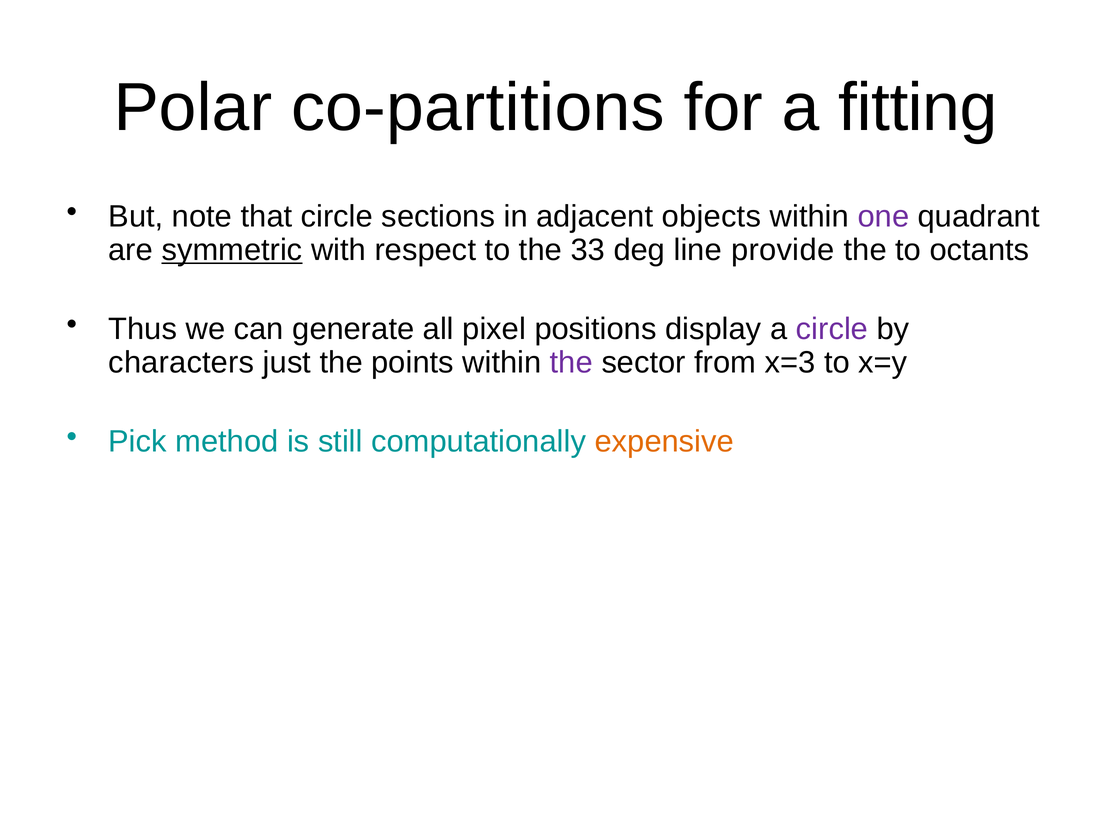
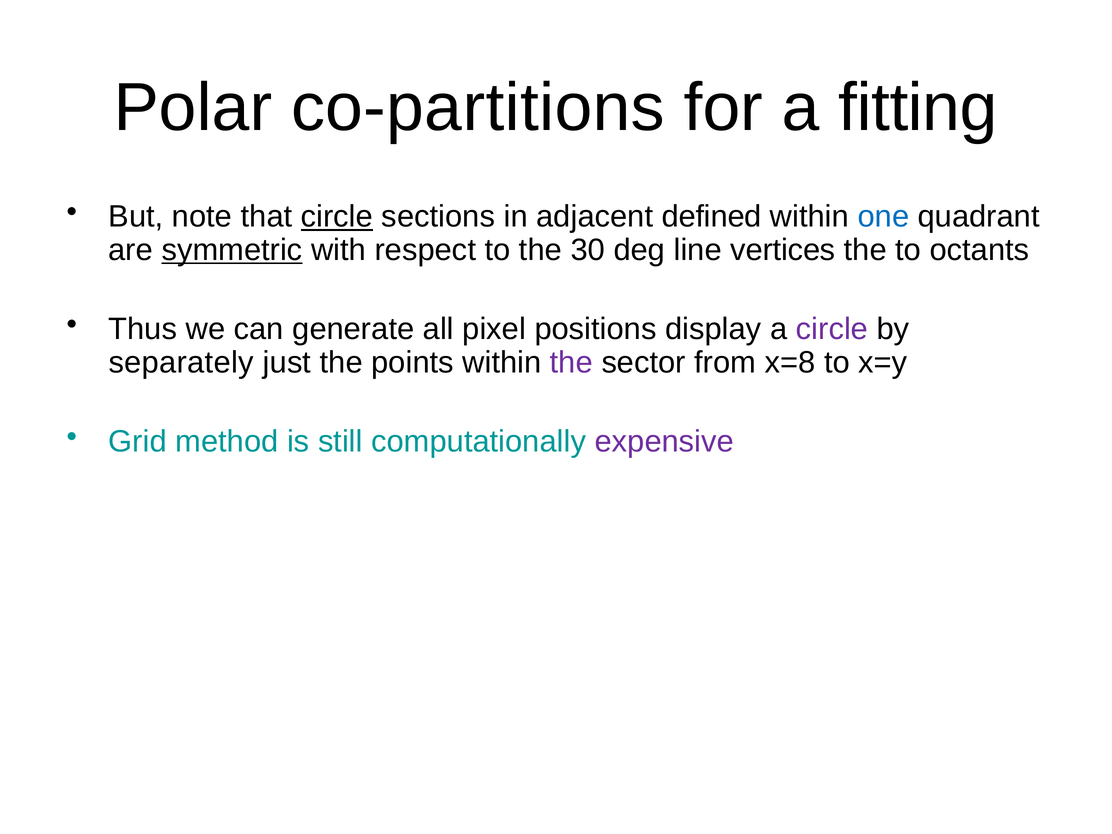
circle at (337, 217) underline: none -> present
objects: objects -> defined
one colour: purple -> blue
33: 33 -> 30
provide: provide -> vertices
characters: characters -> separately
x=3: x=3 -> x=8
Pick: Pick -> Grid
expensive colour: orange -> purple
